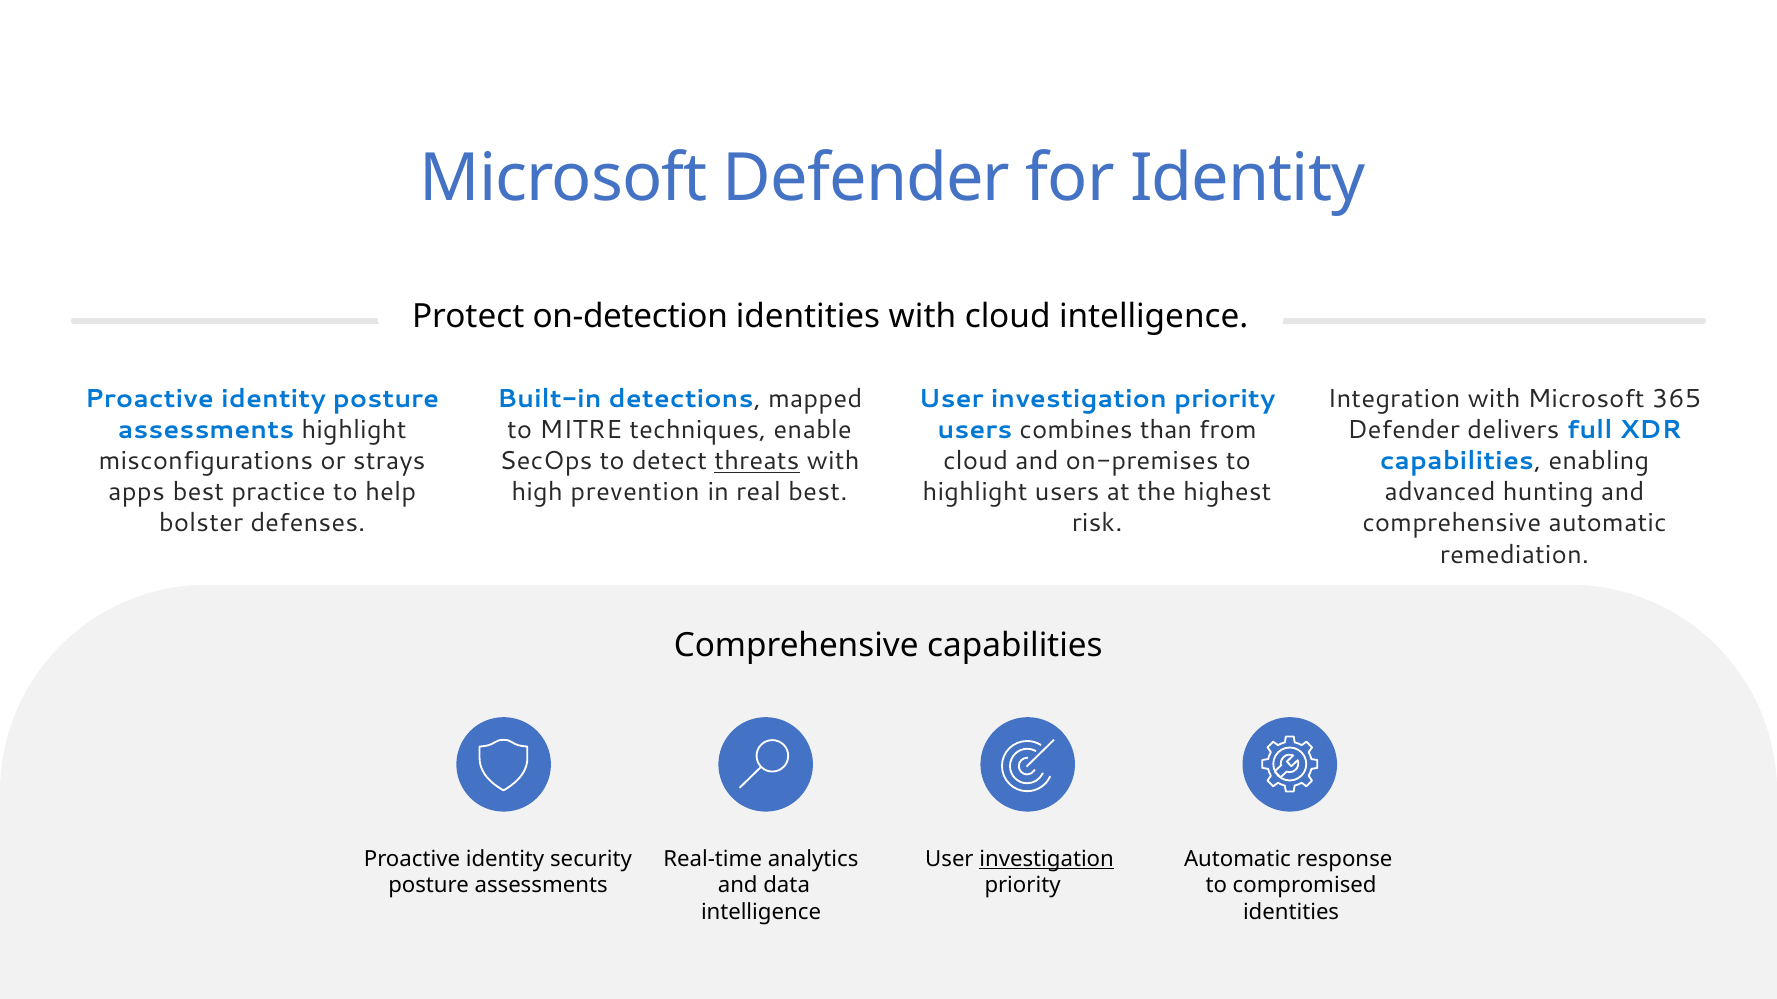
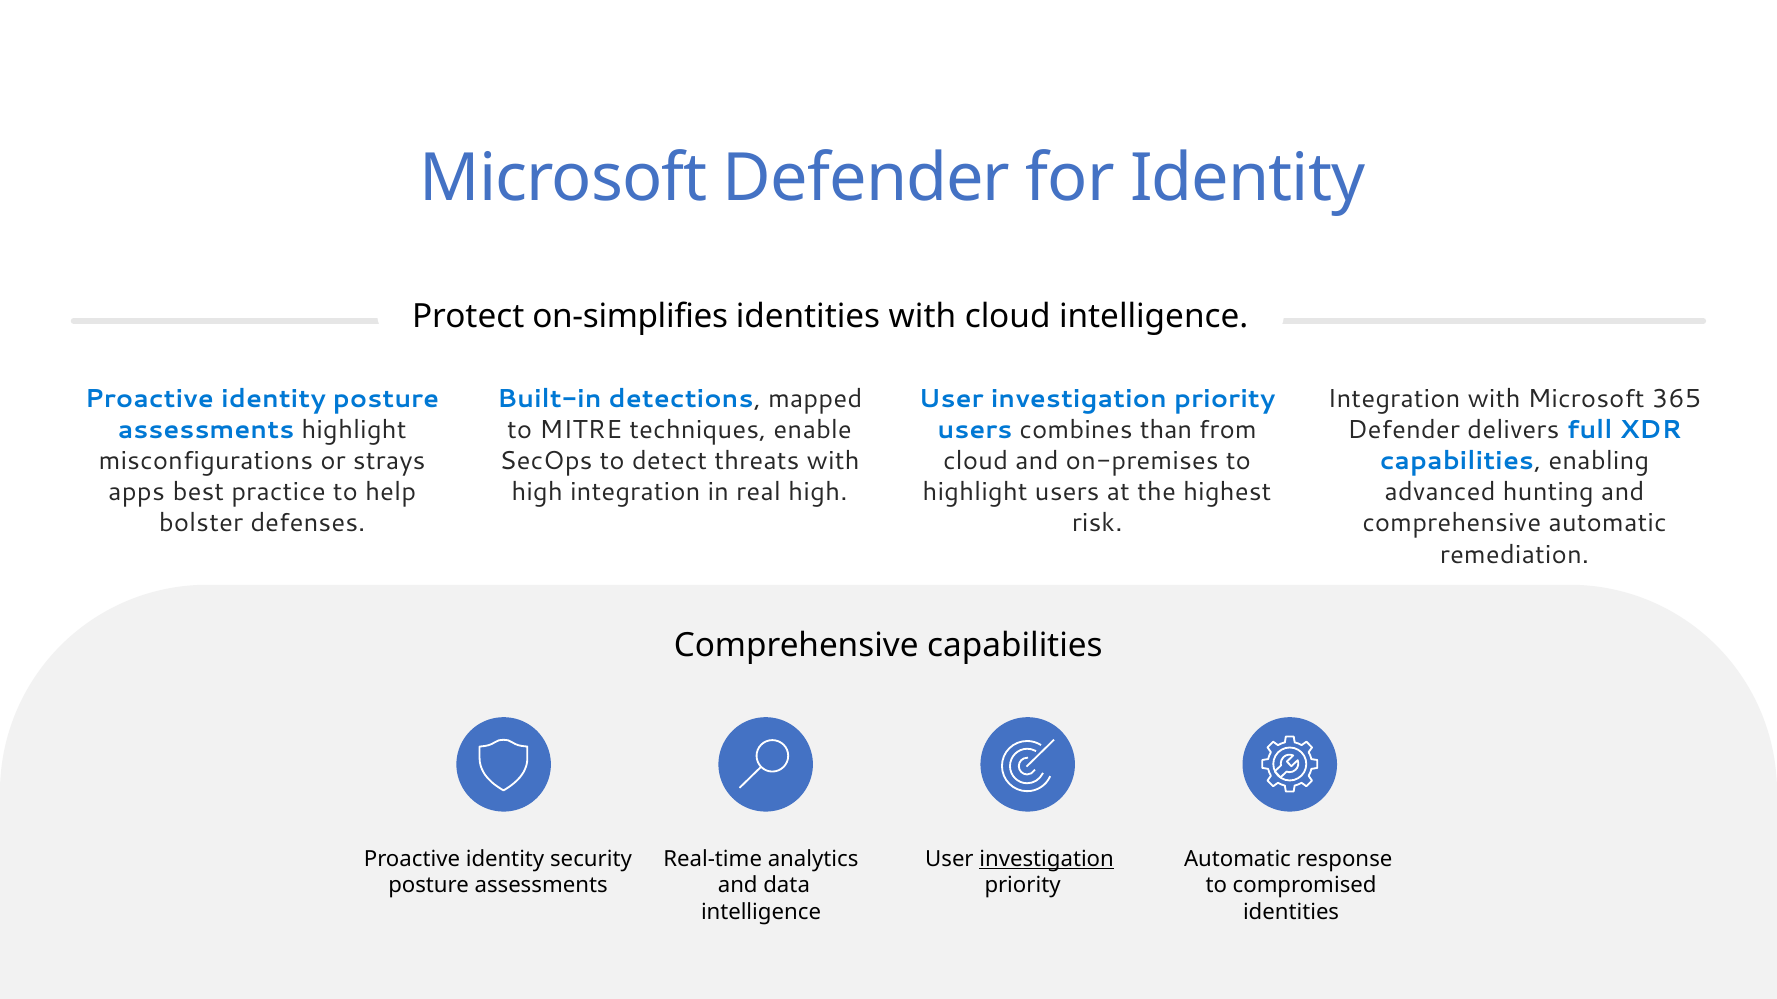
on-detection: on-detection -> on-simplifies
threats underline: present -> none
high prevention: prevention -> integration
real best: best -> high
